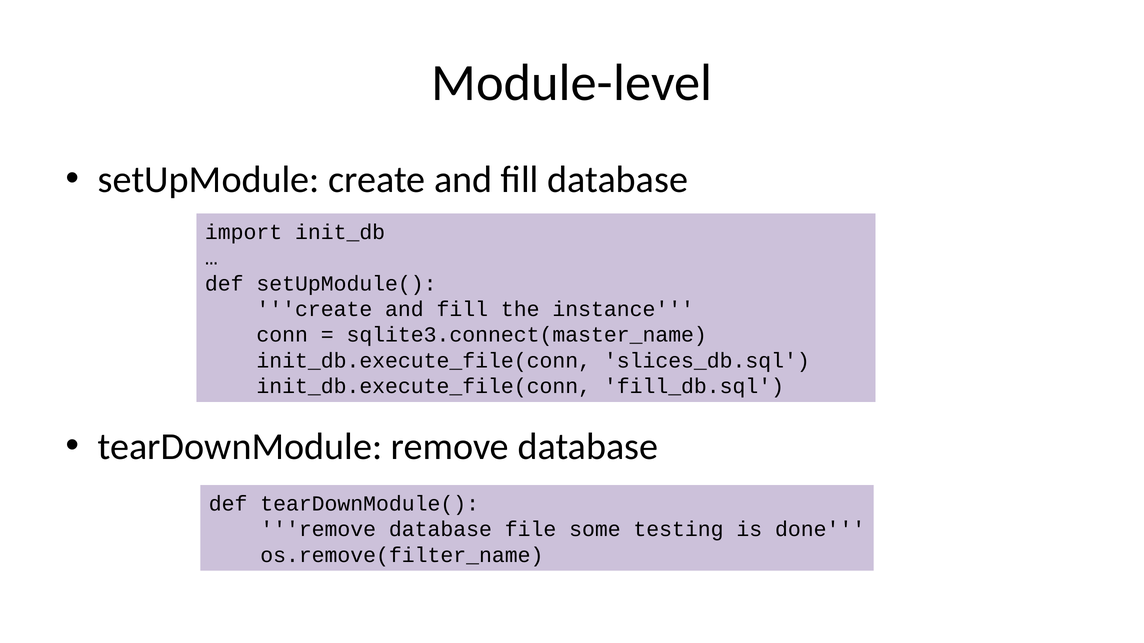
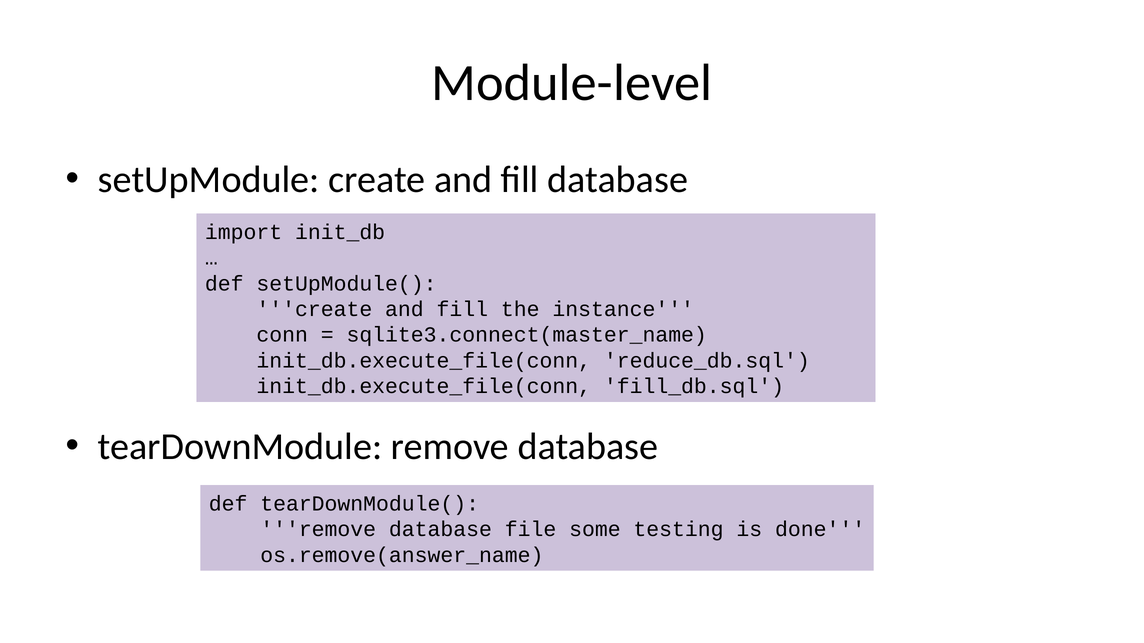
slices_db.sql: slices_db.sql -> reduce_db.sql
os.remove(filter_name: os.remove(filter_name -> os.remove(answer_name
